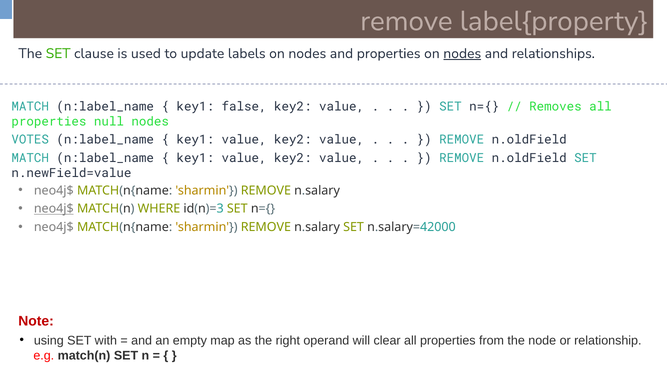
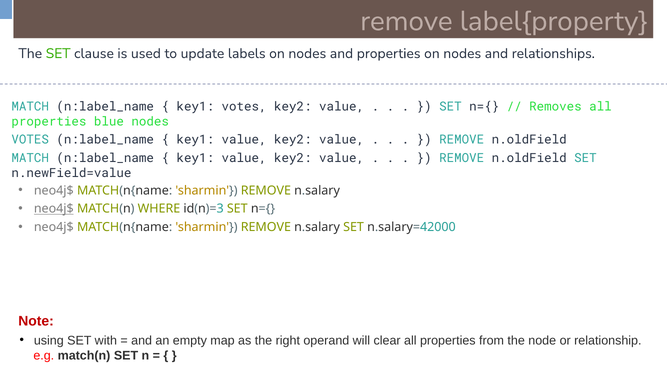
nodes at (462, 53) underline: present -> none
key1 false: false -> votes
null: null -> blue
